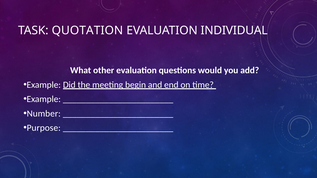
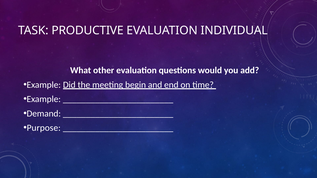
QUOTATION: QUOTATION -> PRODUCTIVE
Number: Number -> Demand
